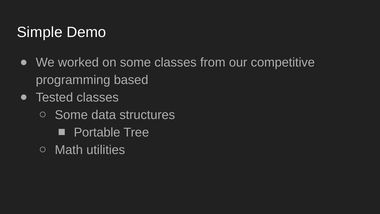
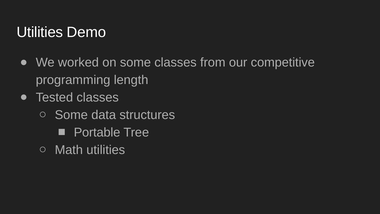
Simple at (40, 32): Simple -> Utilities
based: based -> length
